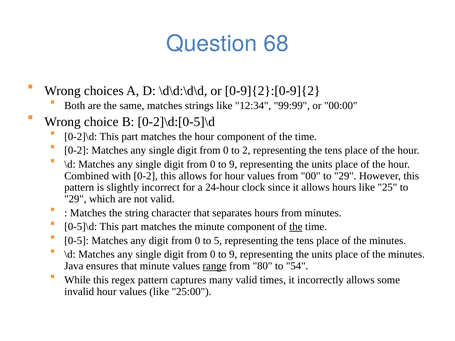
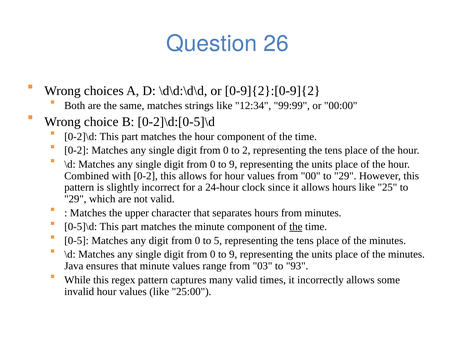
68: 68 -> 26
string: string -> upper
range underline: present -> none
80: 80 -> 03
54: 54 -> 93
